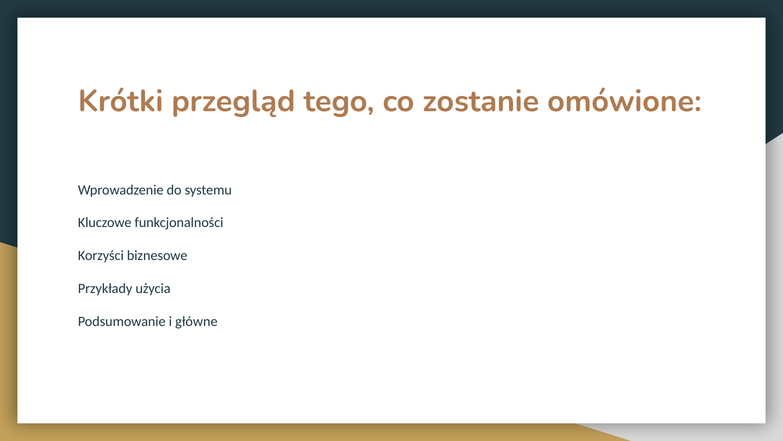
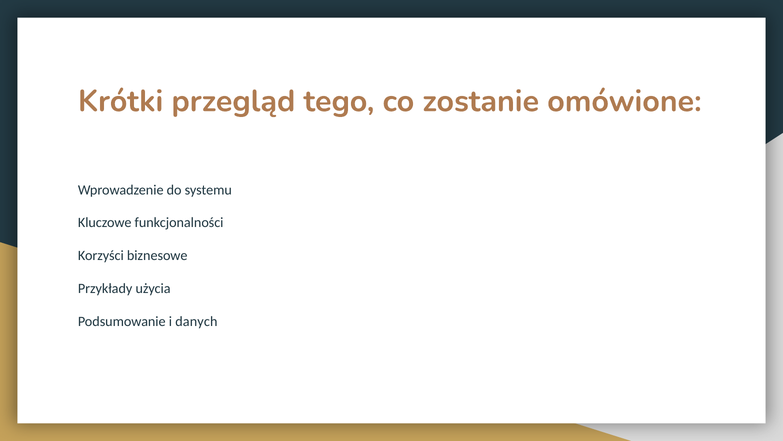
główne: główne -> danych
